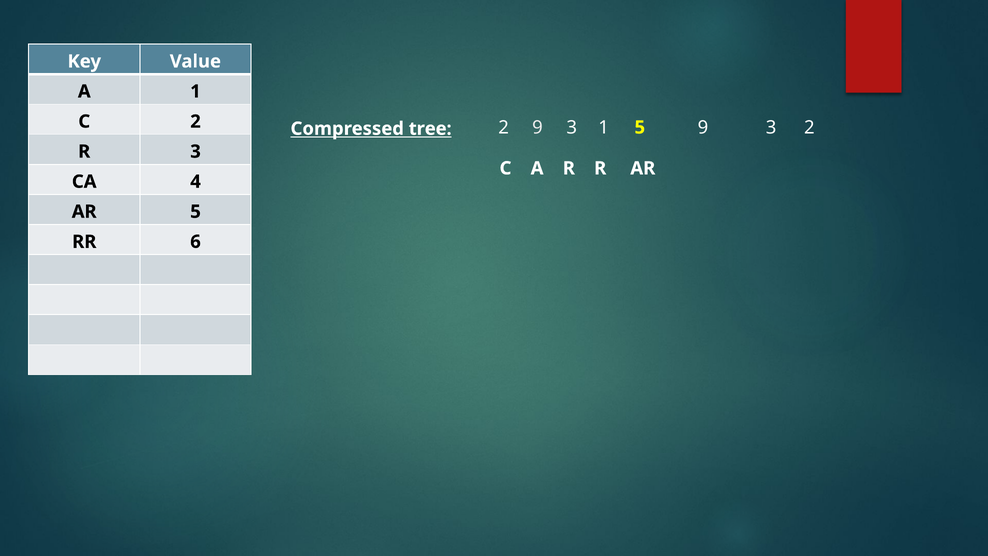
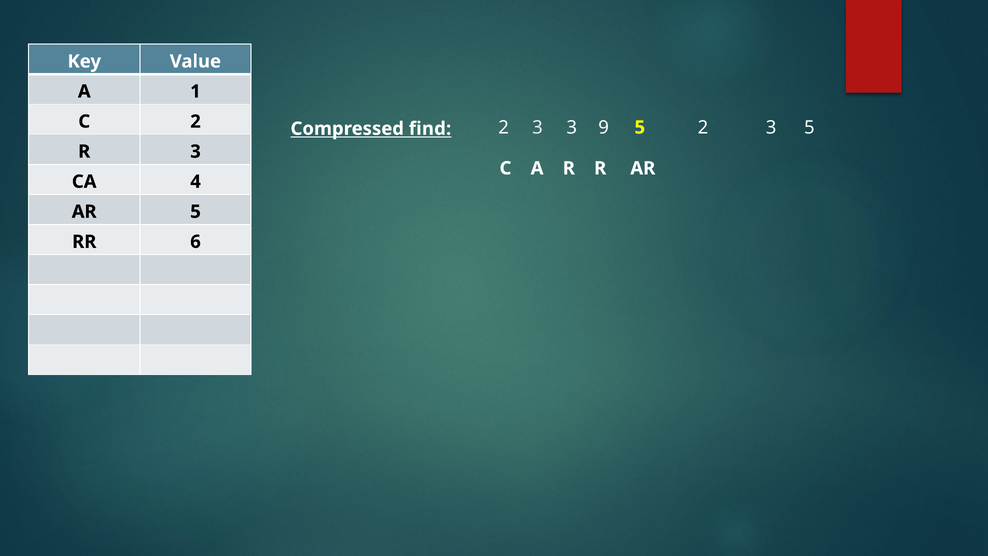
9 at (537, 127): 9 -> 3
3 1: 1 -> 9
5 9: 9 -> 2
3 2: 2 -> 5
tree: tree -> find
